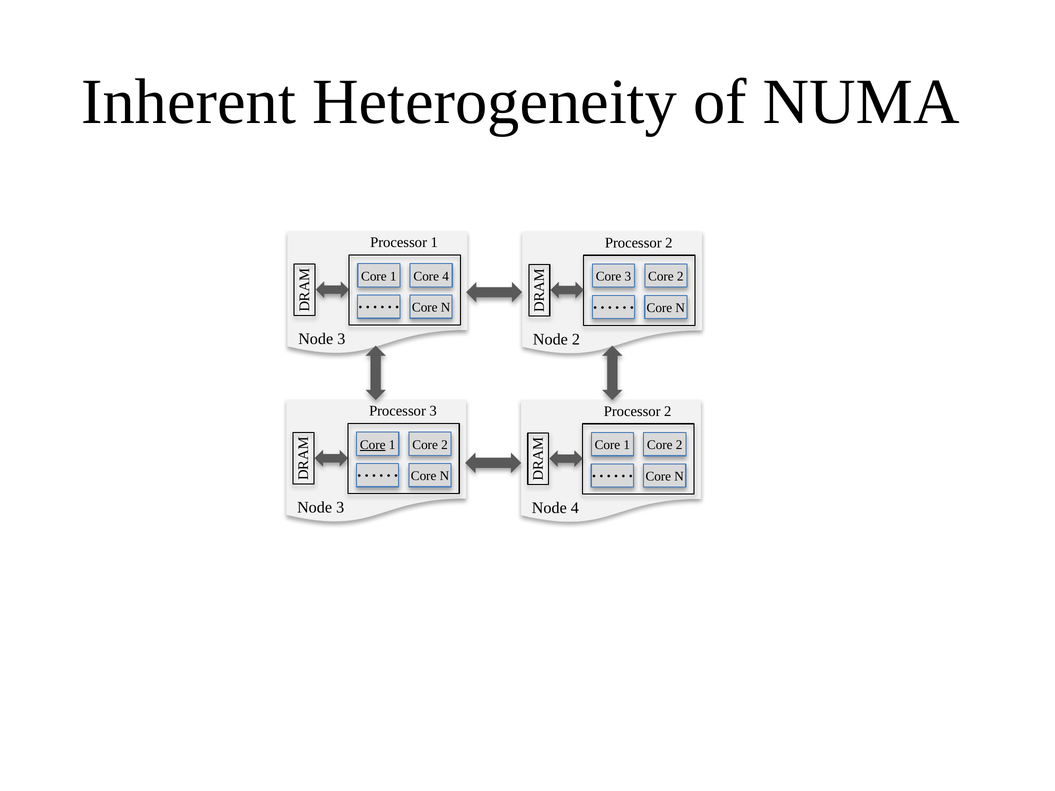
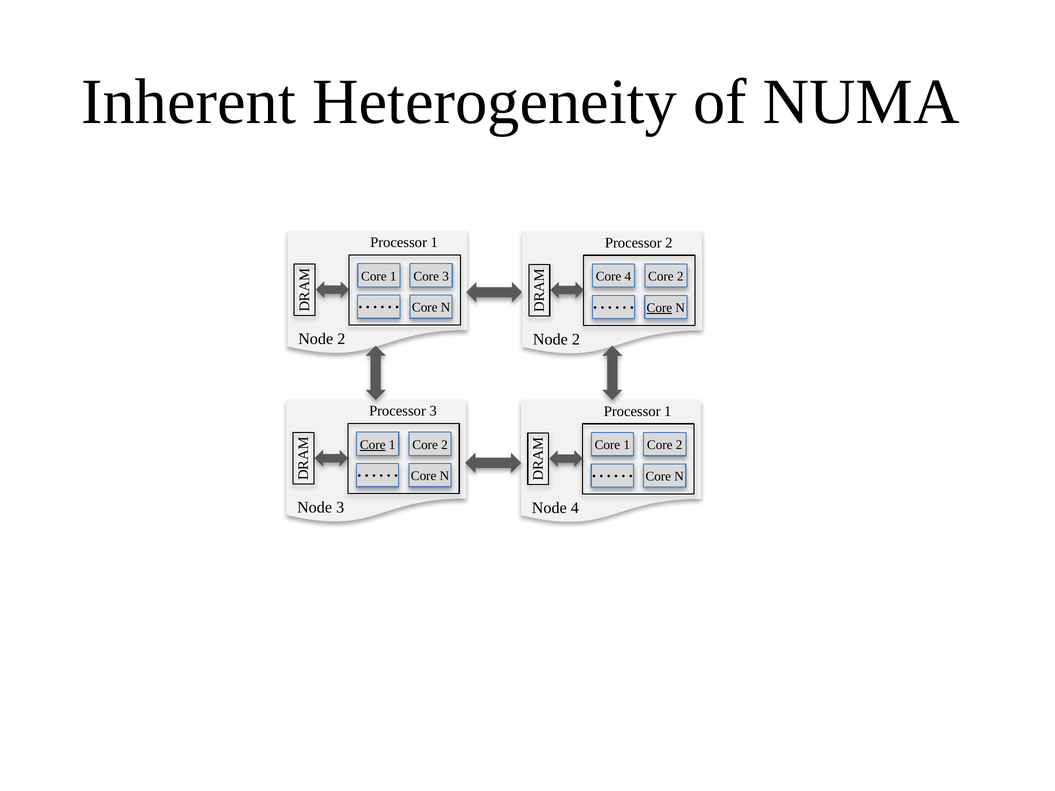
Core 4: 4 -> 3
Core 3: 3 -> 4
Core at (659, 308) underline: none -> present
3 at (341, 339): 3 -> 2
2 at (668, 411): 2 -> 1
